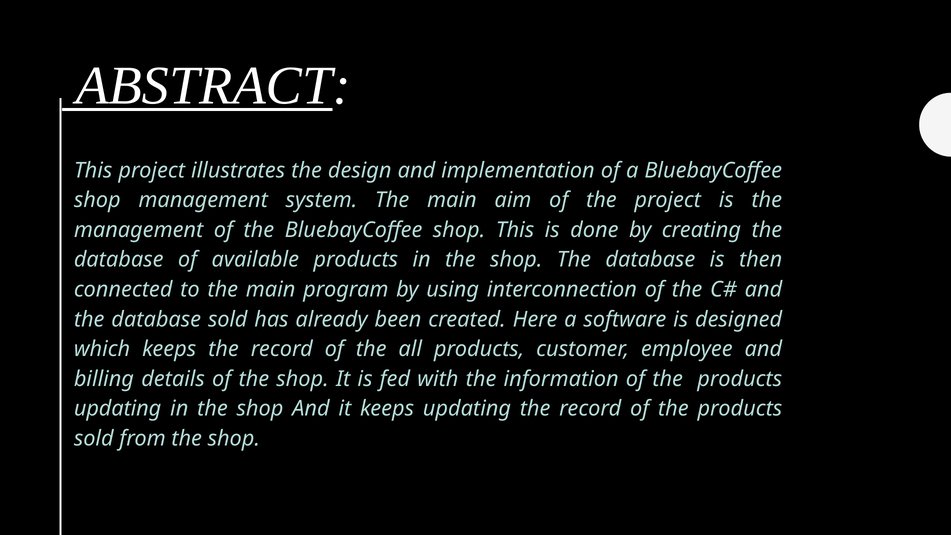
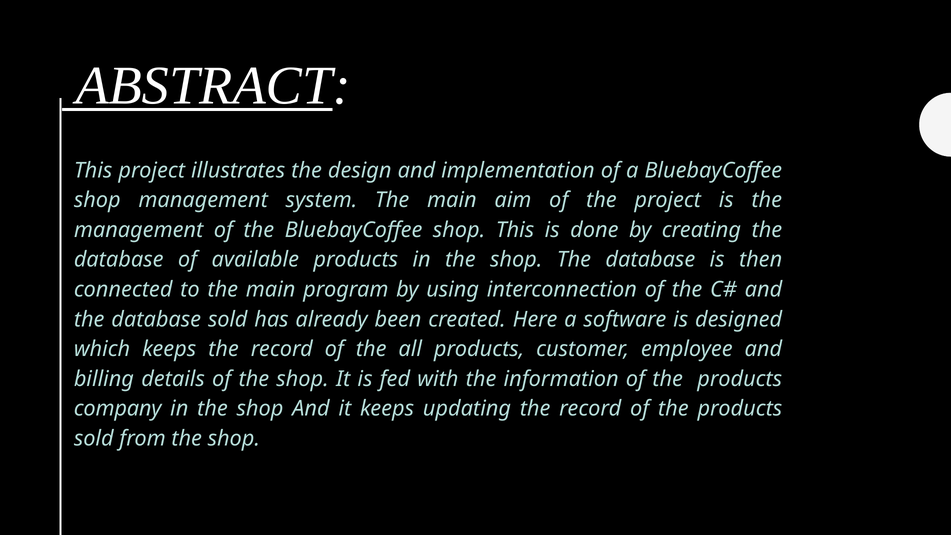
updating at (118, 409): updating -> company
